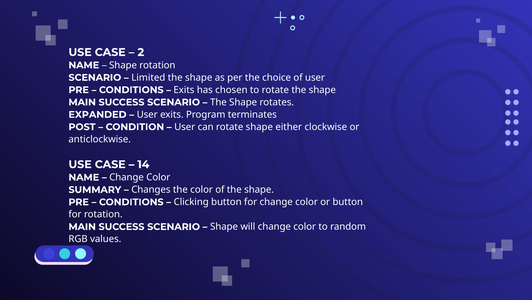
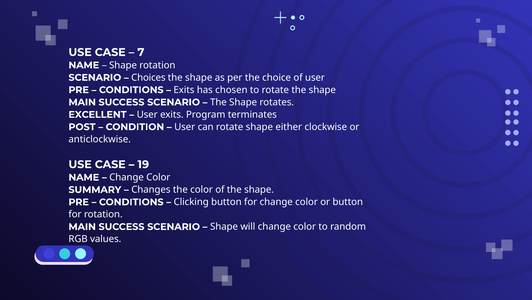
2: 2 -> 7
Limited: Limited -> Choices
EXPANDED: EXPANDED -> EXCELLENT
14: 14 -> 19
